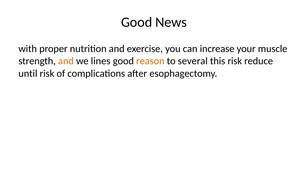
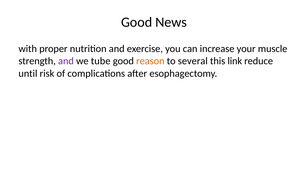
and at (66, 61) colour: orange -> purple
lines: lines -> tube
this risk: risk -> link
